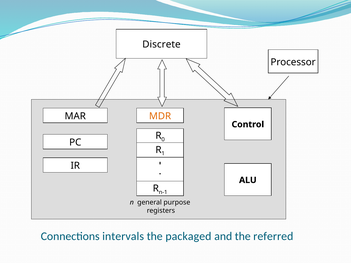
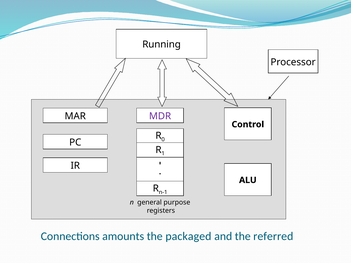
Discrete: Discrete -> Running
MDR colour: orange -> purple
intervals: intervals -> amounts
